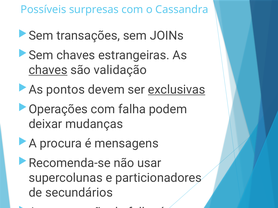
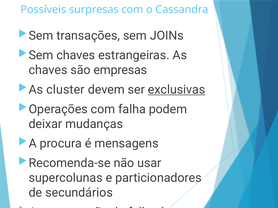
chaves at (48, 70) underline: present -> none
validação: validação -> empresas
pontos: pontos -> cluster
